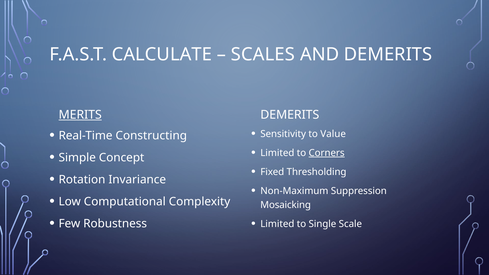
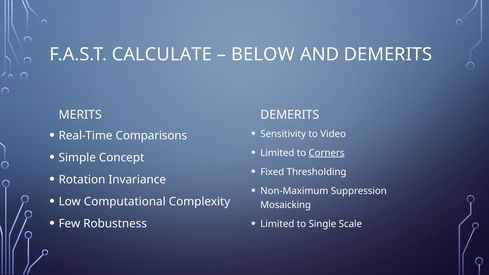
SCALES: SCALES -> BELOW
MERITS underline: present -> none
Value: Value -> Video
Constructing: Constructing -> Comparisons
